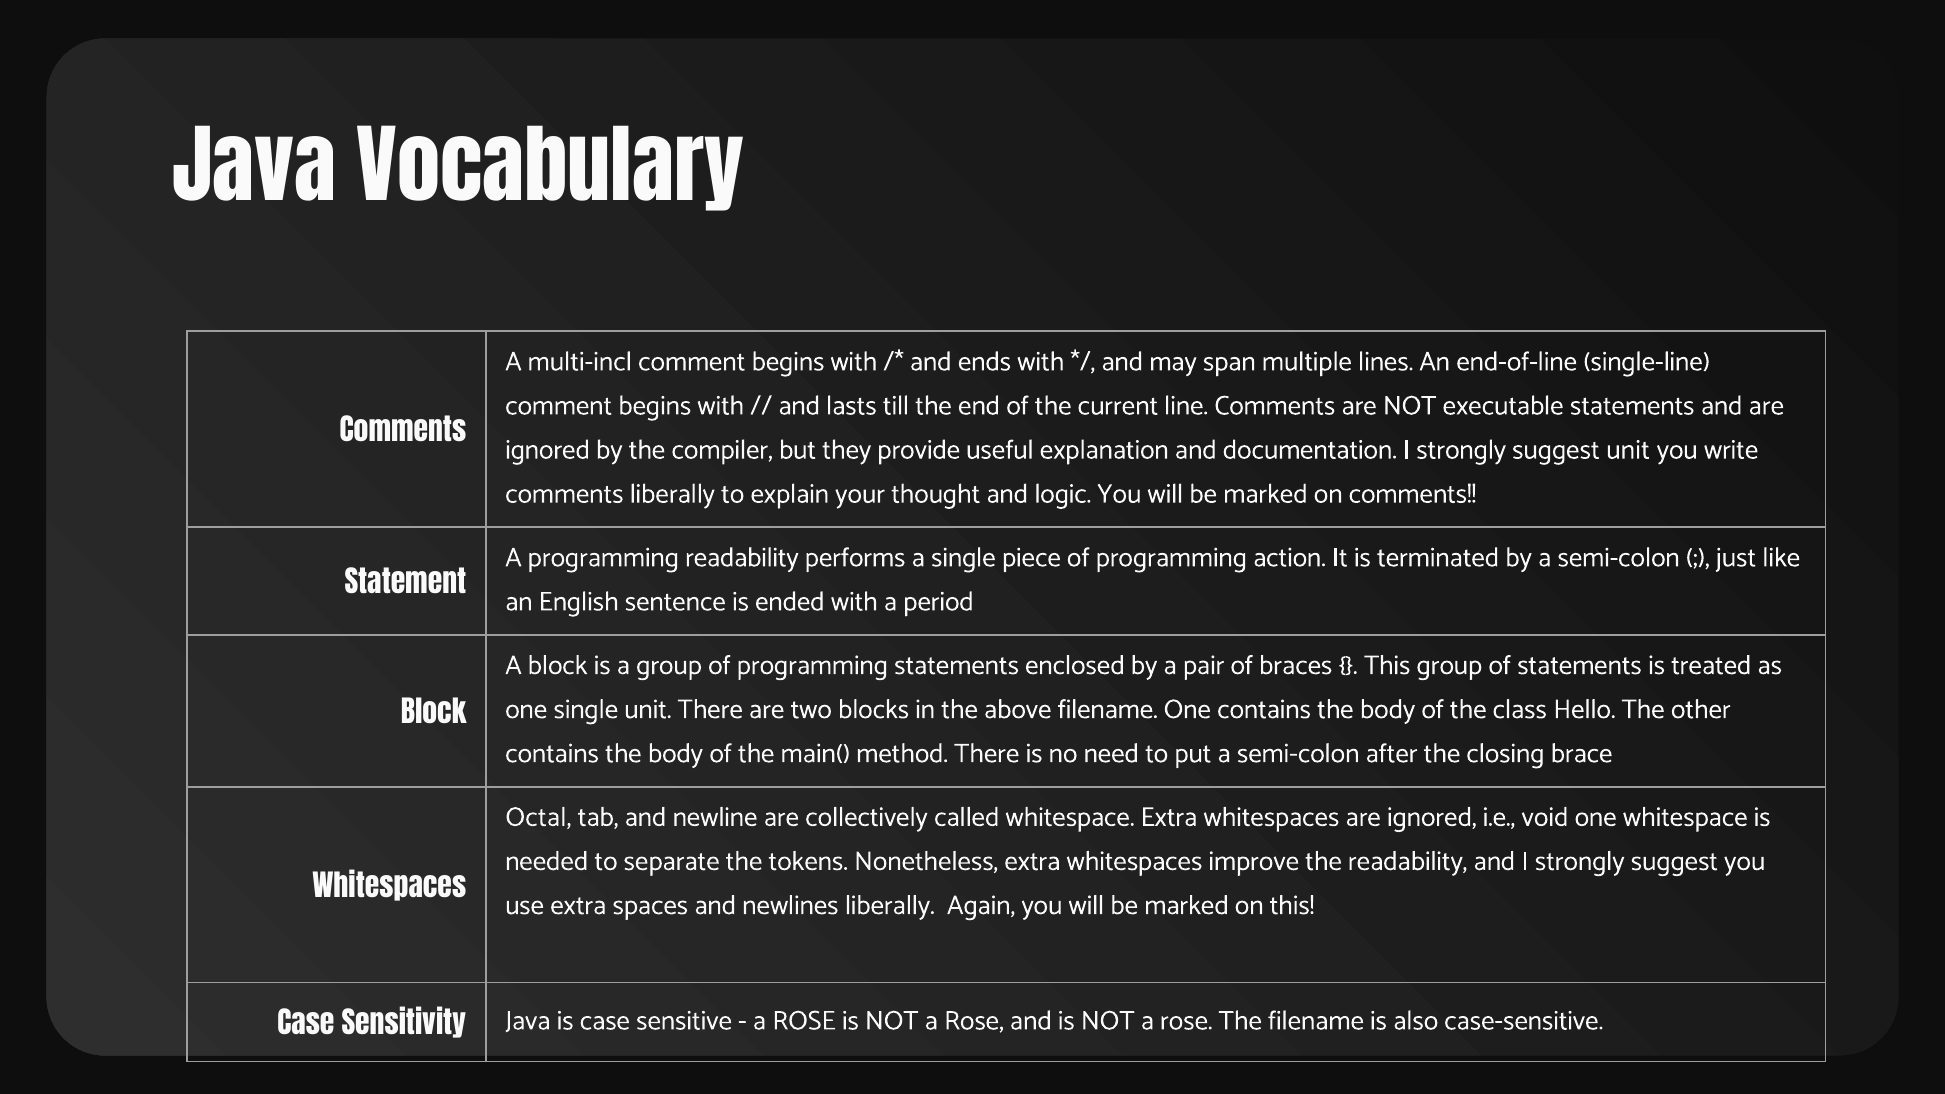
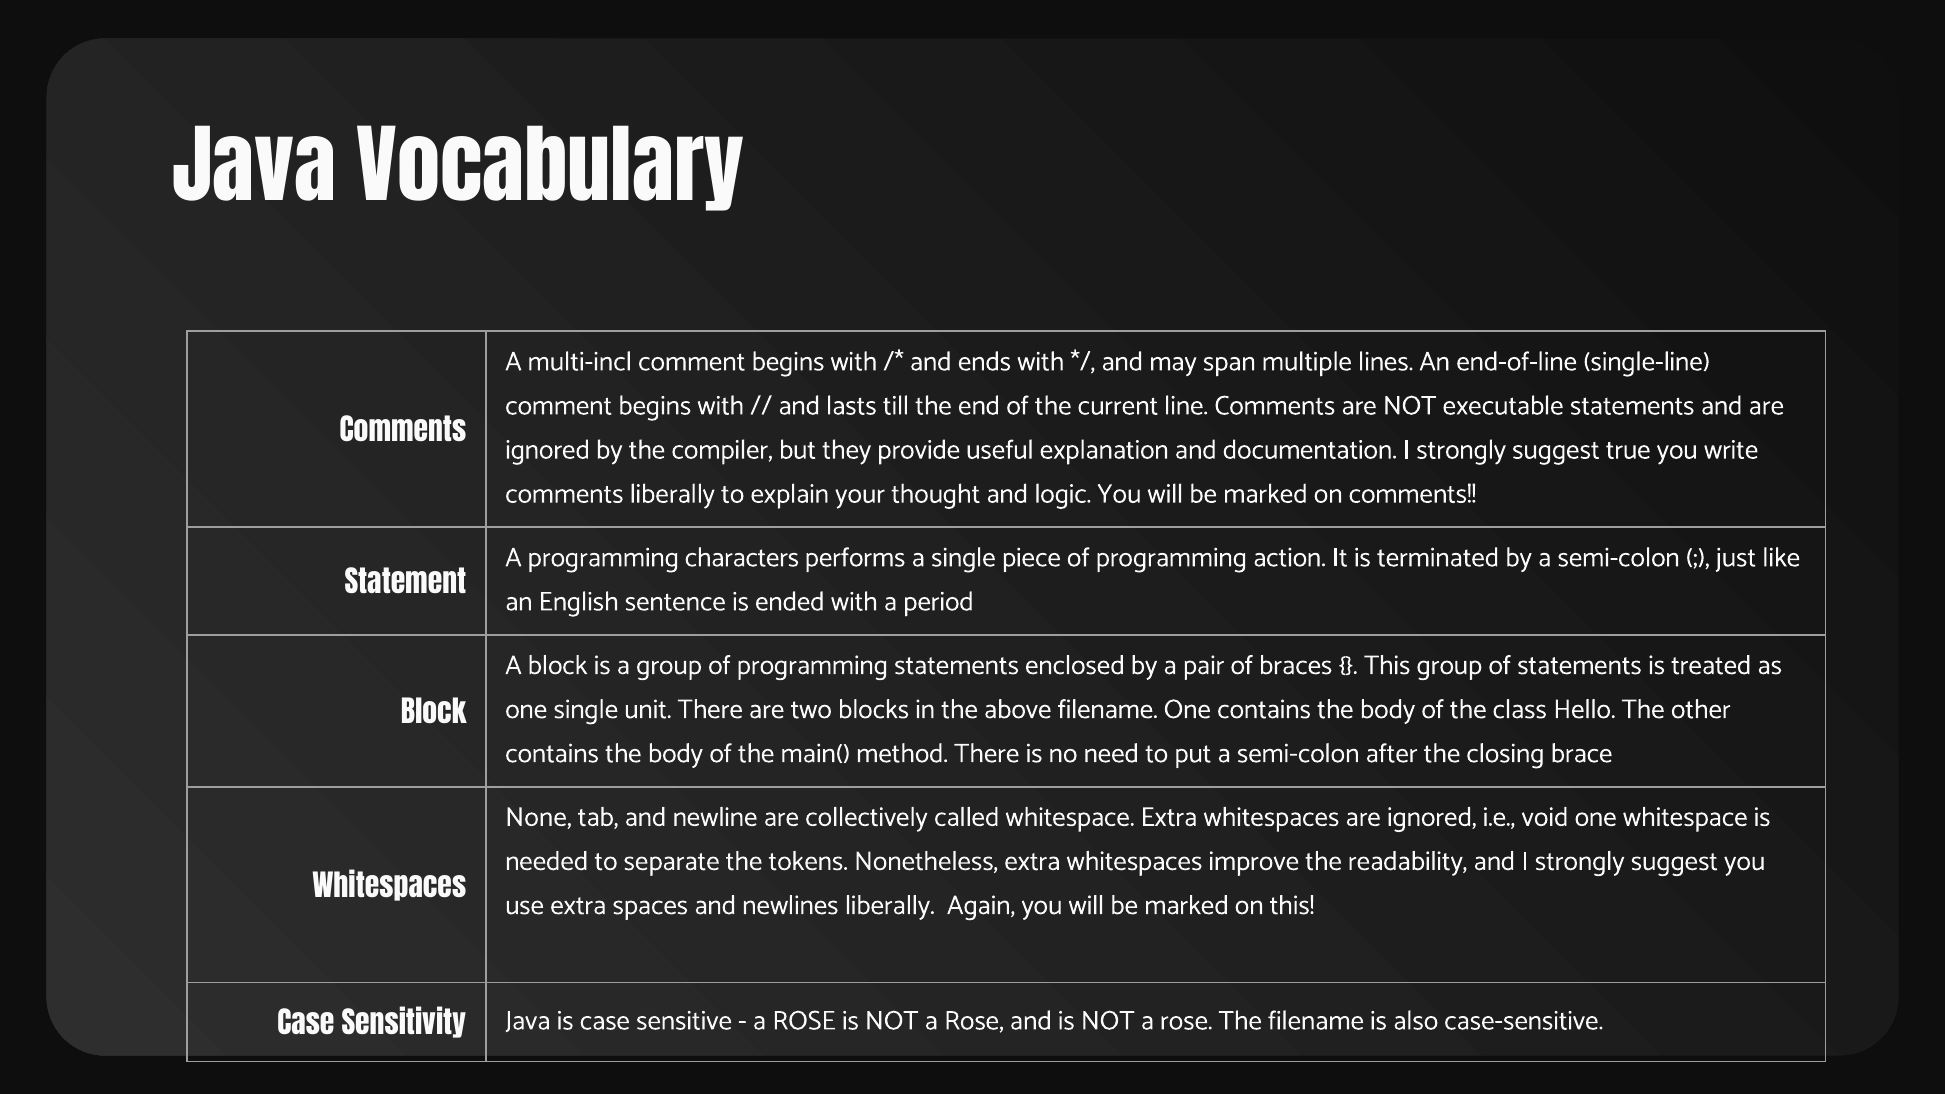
suggest unit: unit -> true
programming readability: readability -> characters
Octal: Octal -> None
